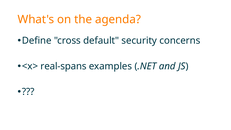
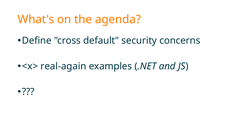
real-spans: real-spans -> real-again
